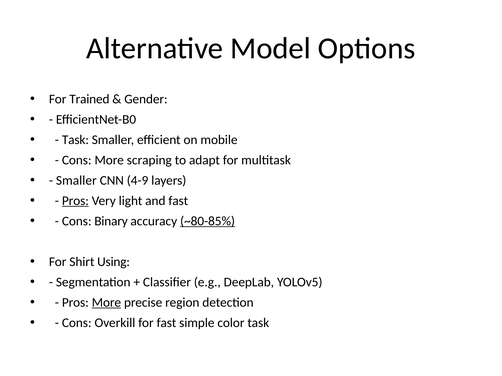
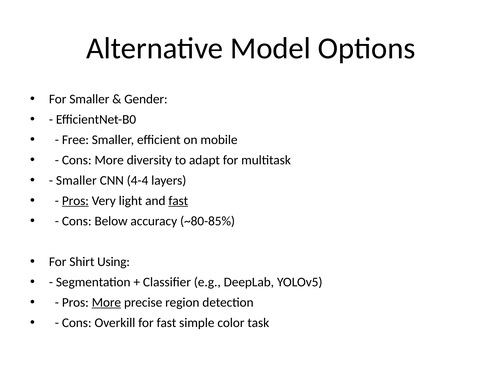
For Trained: Trained -> Smaller
Task at (75, 140): Task -> Free
scraping: scraping -> diversity
4-9: 4-9 -> 4-4
fast at (178, 201) underline: none -> present
Binary: Binary -> Below
~80-85% underline: present -> none
